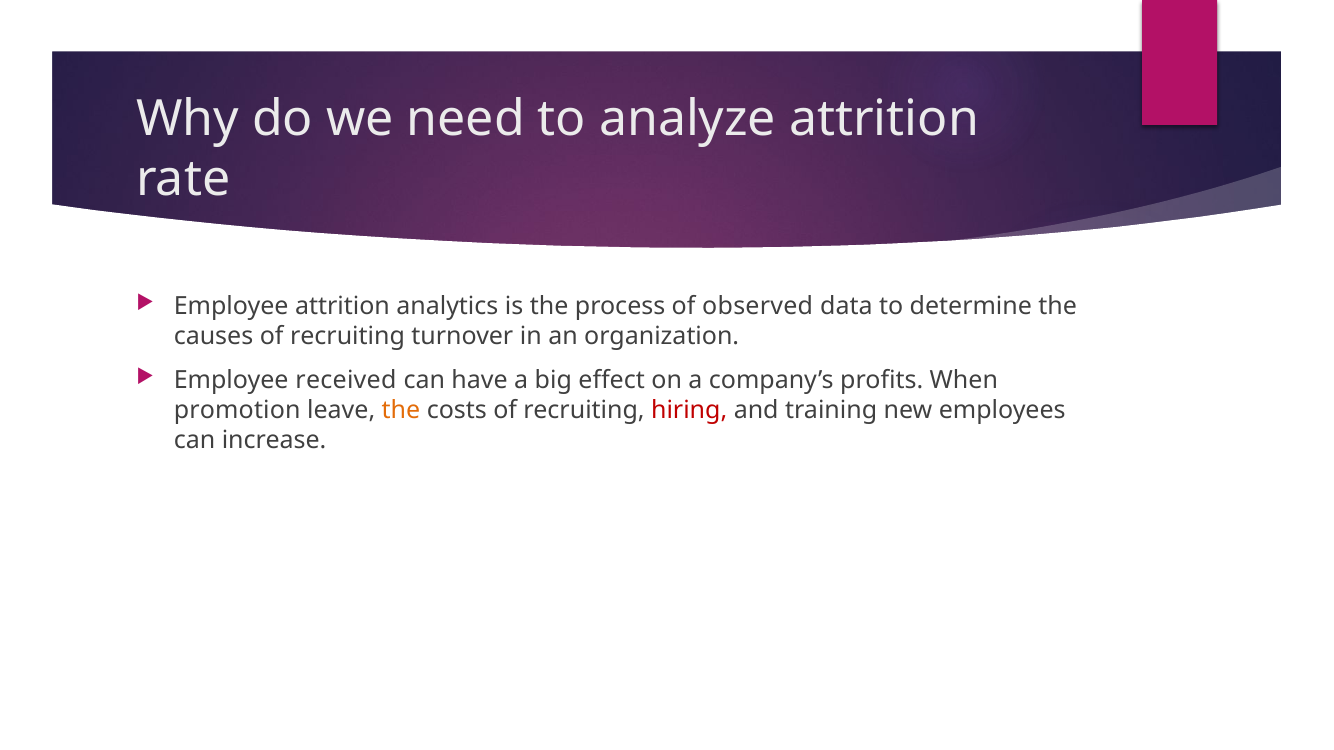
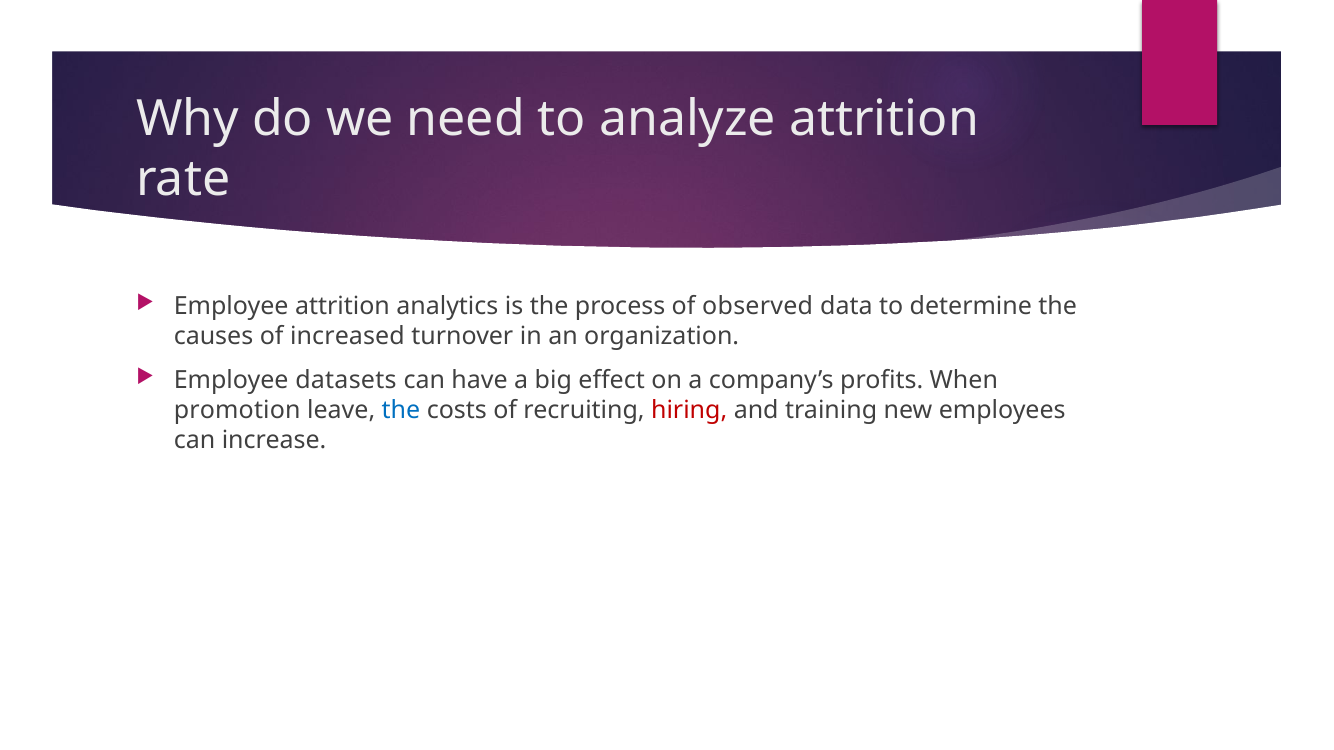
causes of recruiting: recruiting -> increased
received: received -> datasets
the at (401, 411) colour: orange -> blue
